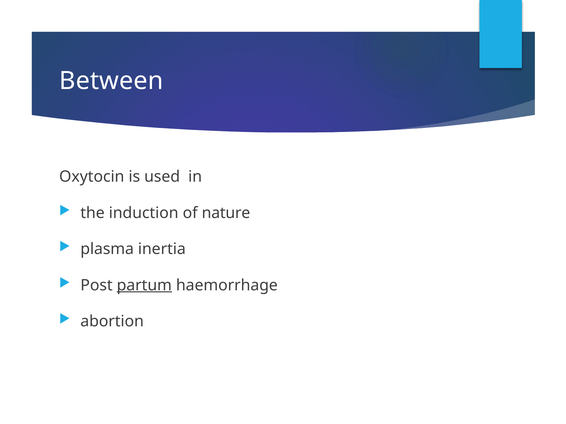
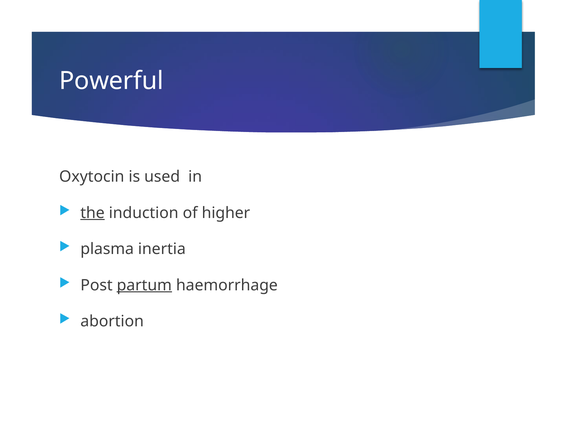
Between: Between -> Powerful
the underline: none -> present
nature: nature -> higher
